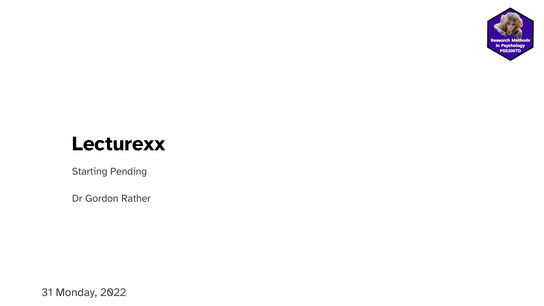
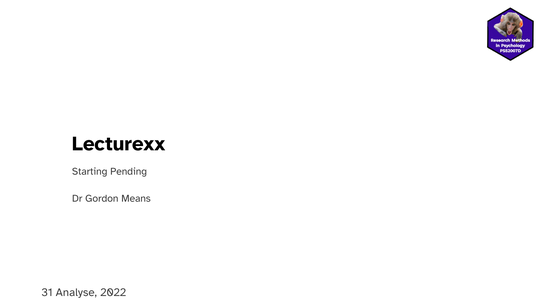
Rather: Rather -> Means
Monday: Monday -> Analyse
